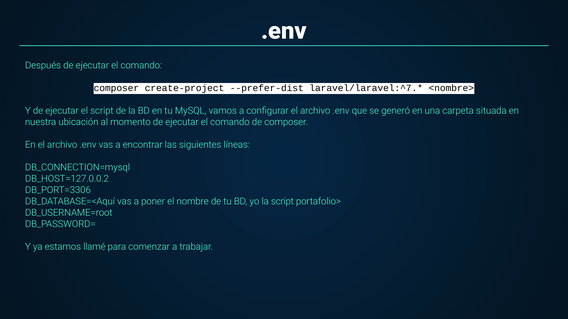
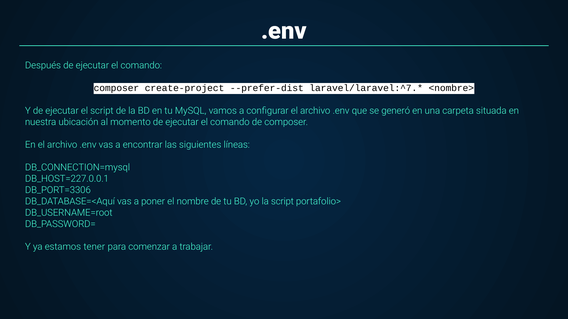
DB_HOST=127.0.0.2: DB_HOST=127.0.0.2 -> DB_HOST=227.0.0.1
llamé: llamé -> tener
